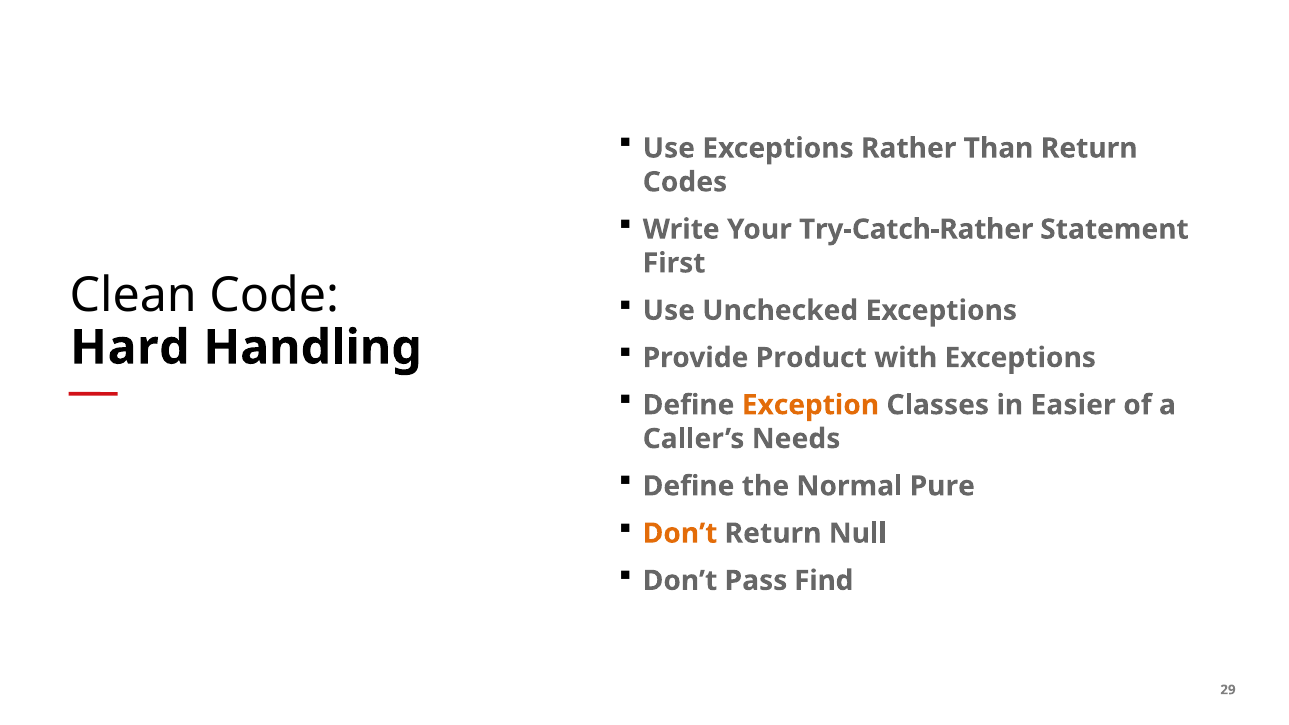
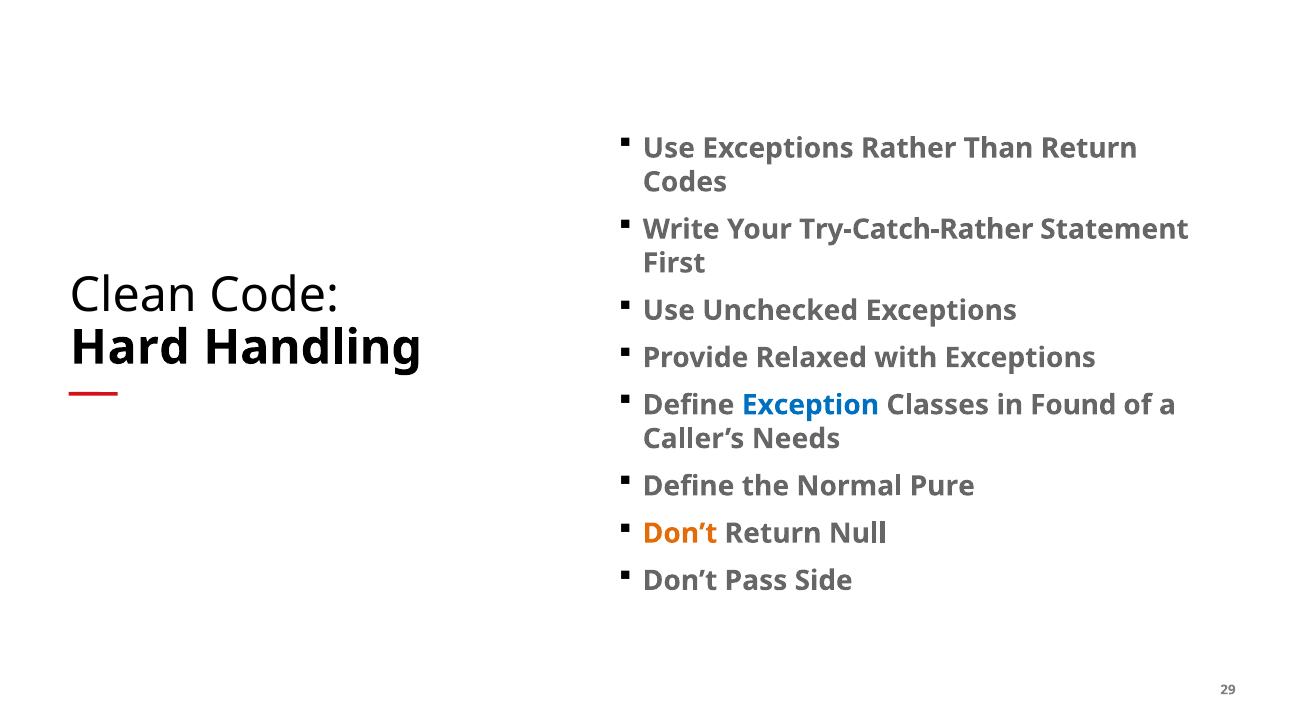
Product: Product -> Relaxed
Exception colour: orange -> blue
Easier: Easier -> Found
Find: Find -> Side
